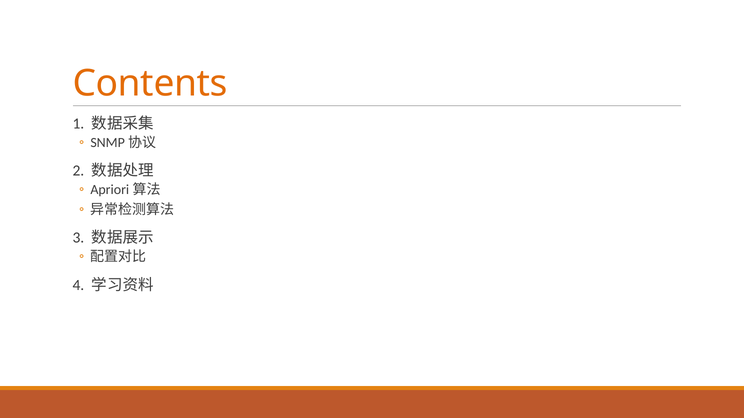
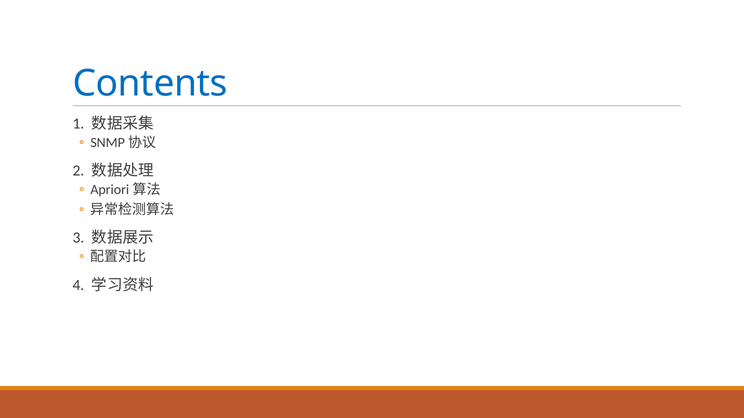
Contents colour: orange -> blue
